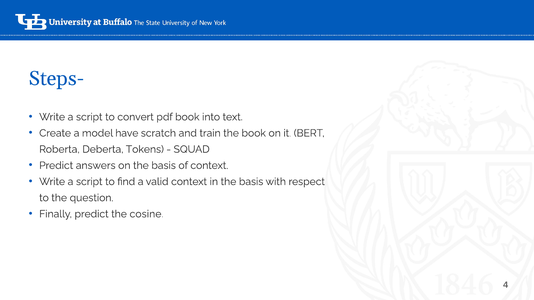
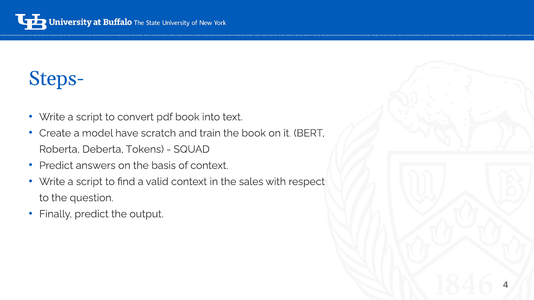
in the basis: basis -> sales
cosine: cosine -> output
